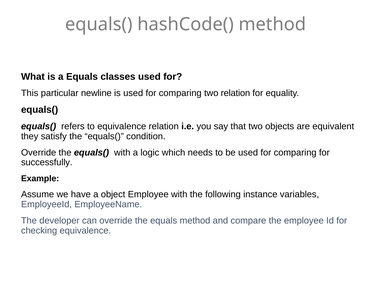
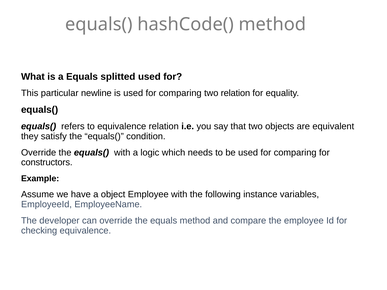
classes: classes -> splitted
successfully: successfully -> constructors
